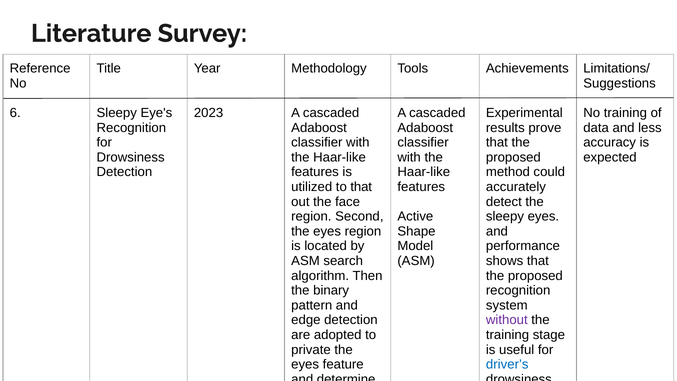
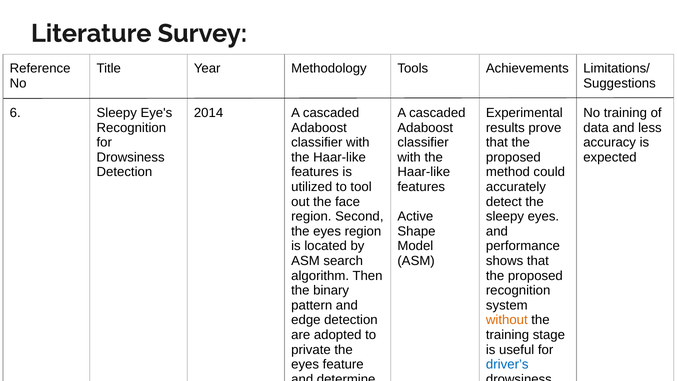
2023: 2023 -> 2014
to that: that -> tool
without colour: purple -> orange
